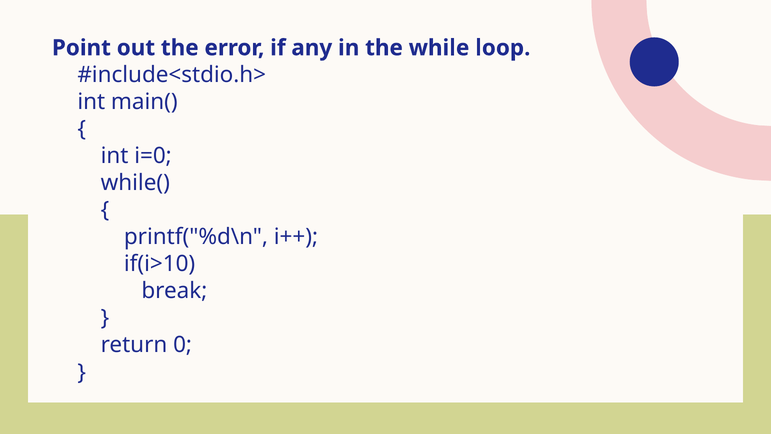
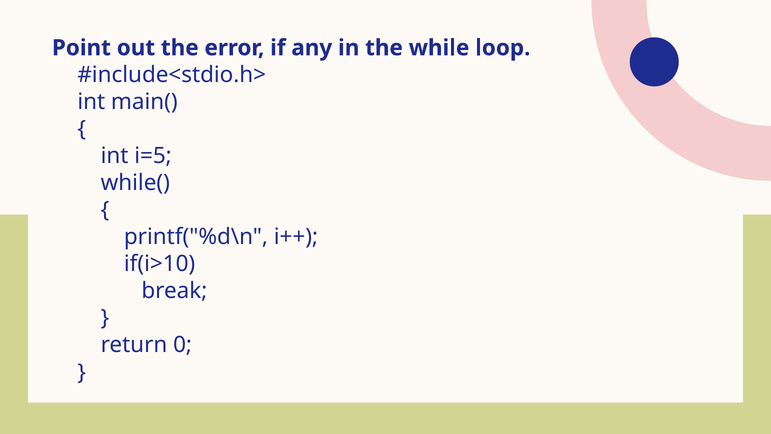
i=0: i=0 -> i=5
